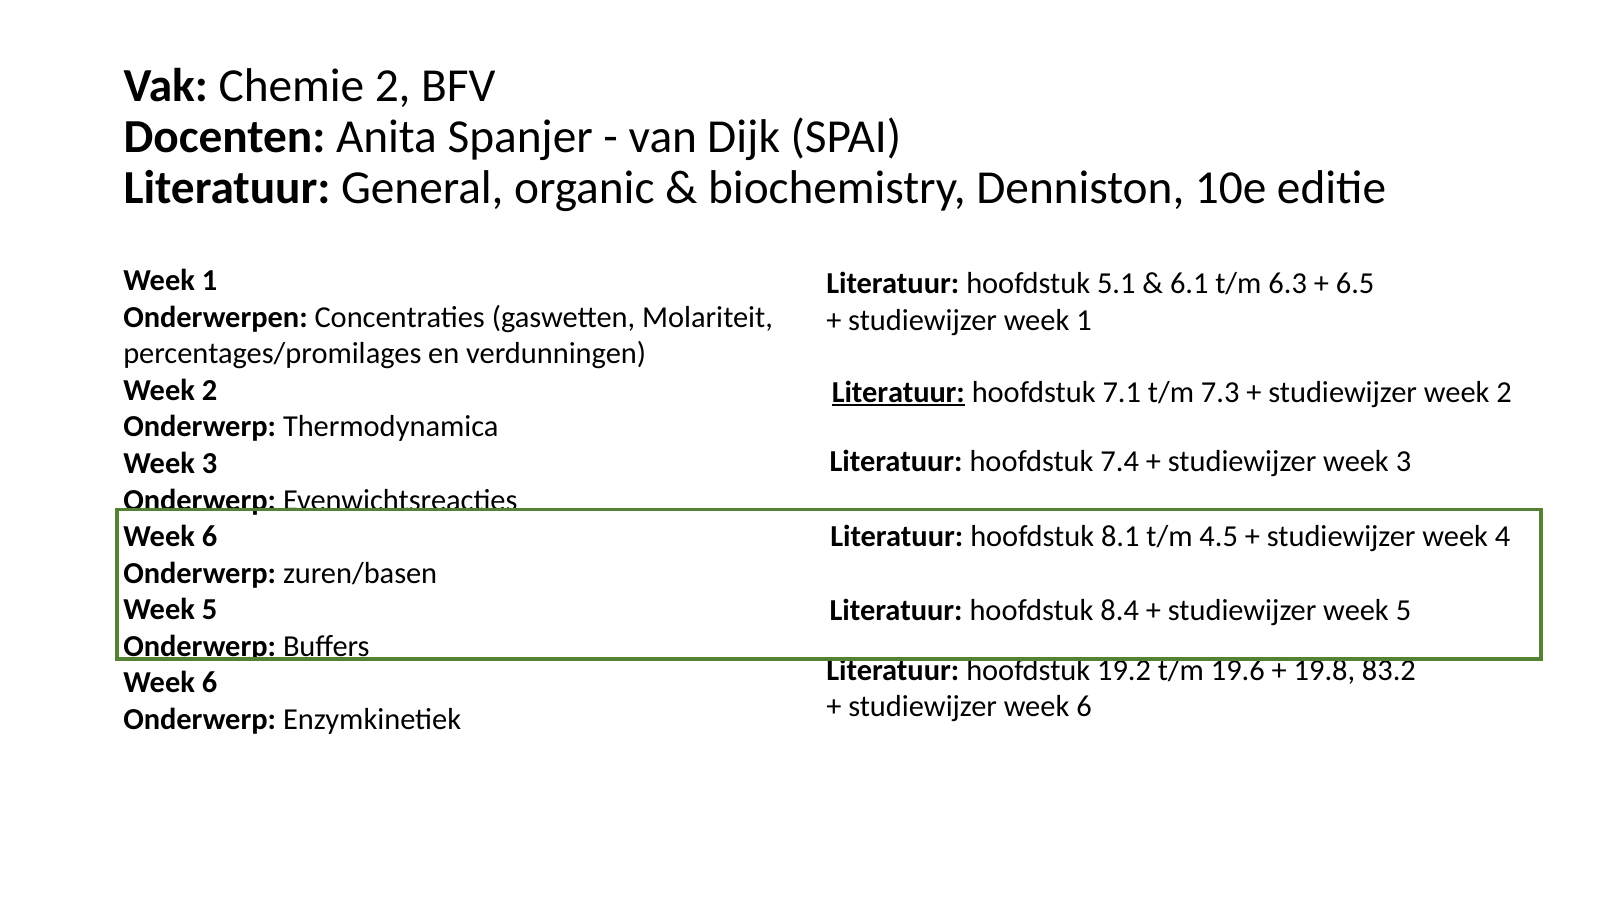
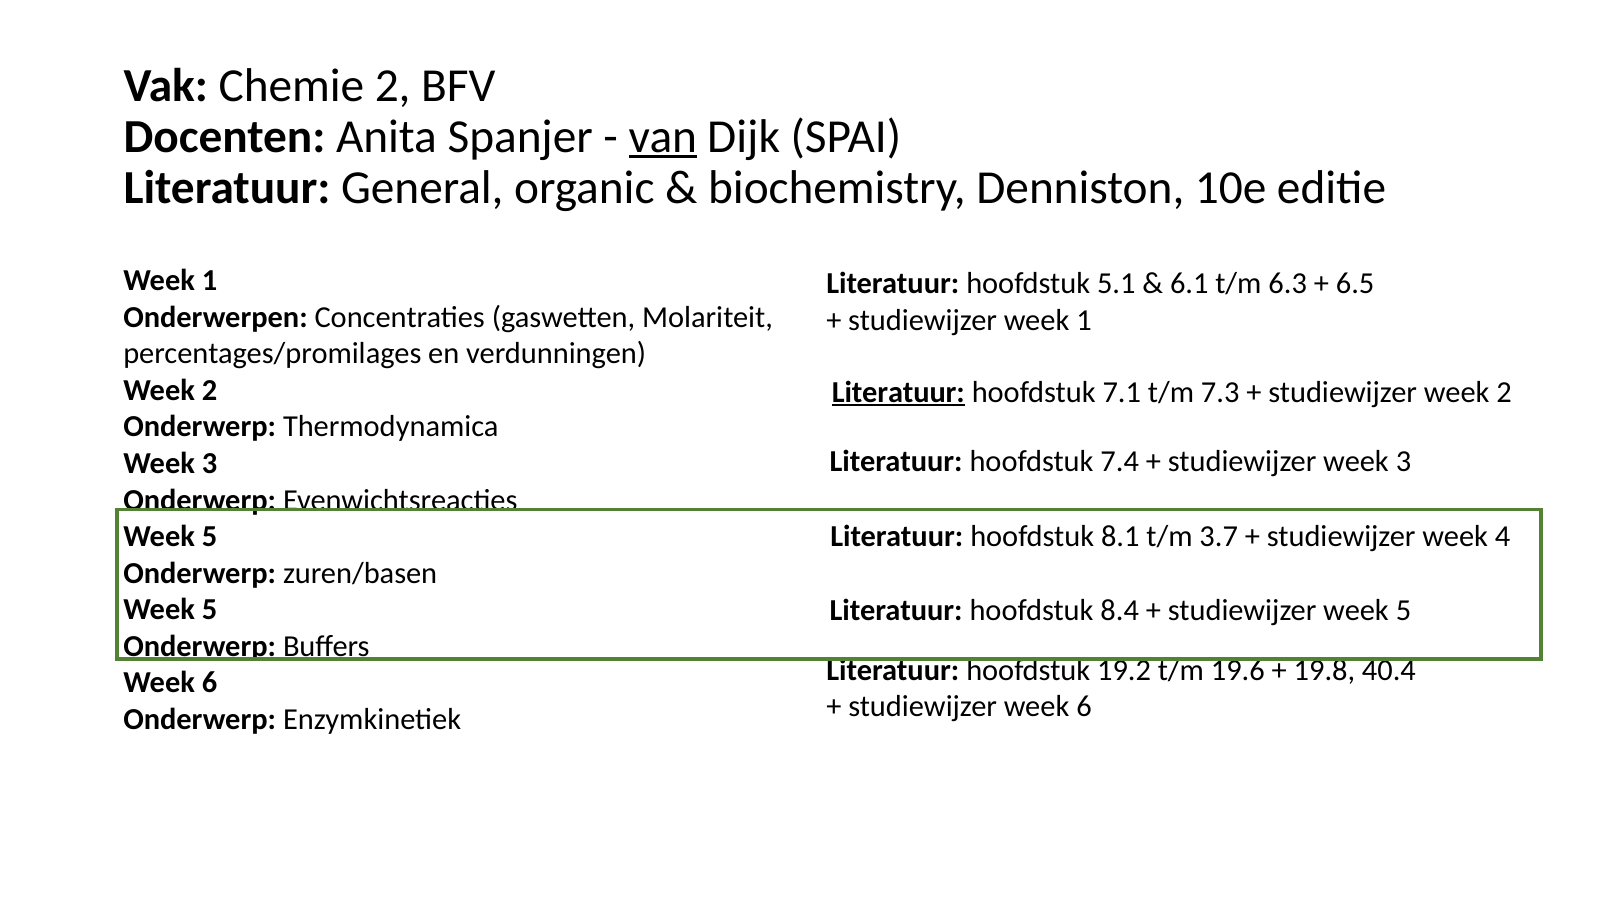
van underline: none -> present
4.5: 4.5 -> 3.7
6 at (210, 536): 6 -> 5
83.2: 83.2 -> 40.4
